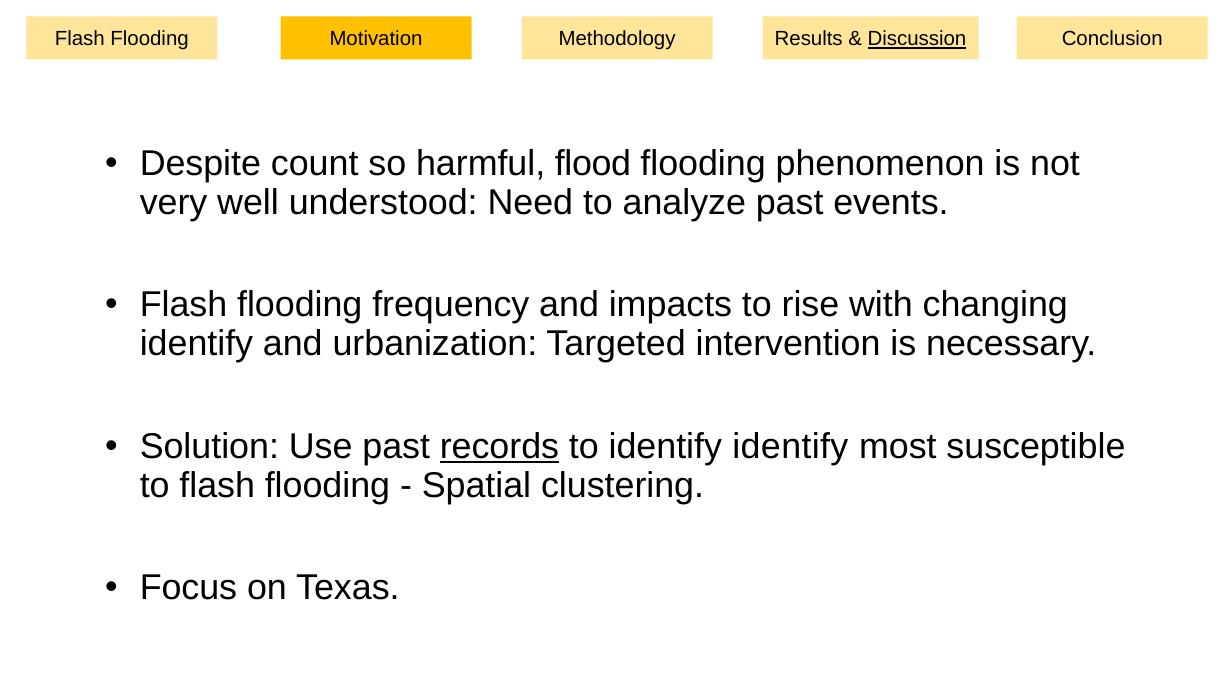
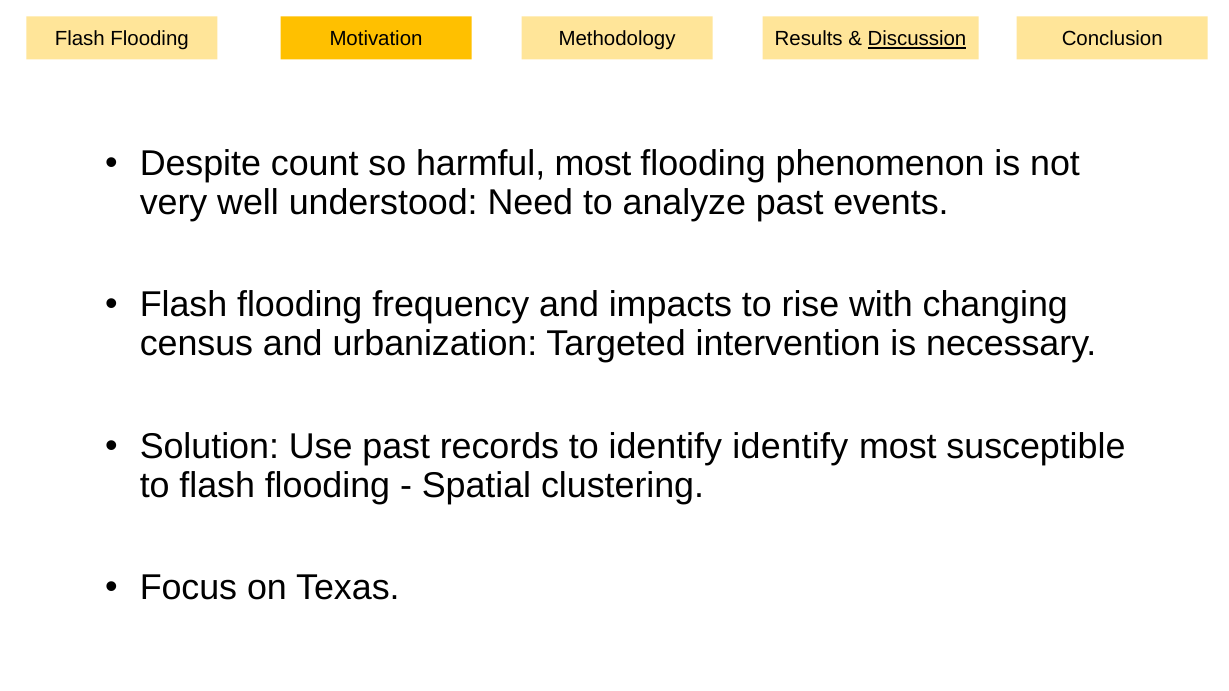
harmful flood: flood -> most
identify at (196, 344): identify -> census
records underline: present -> none
